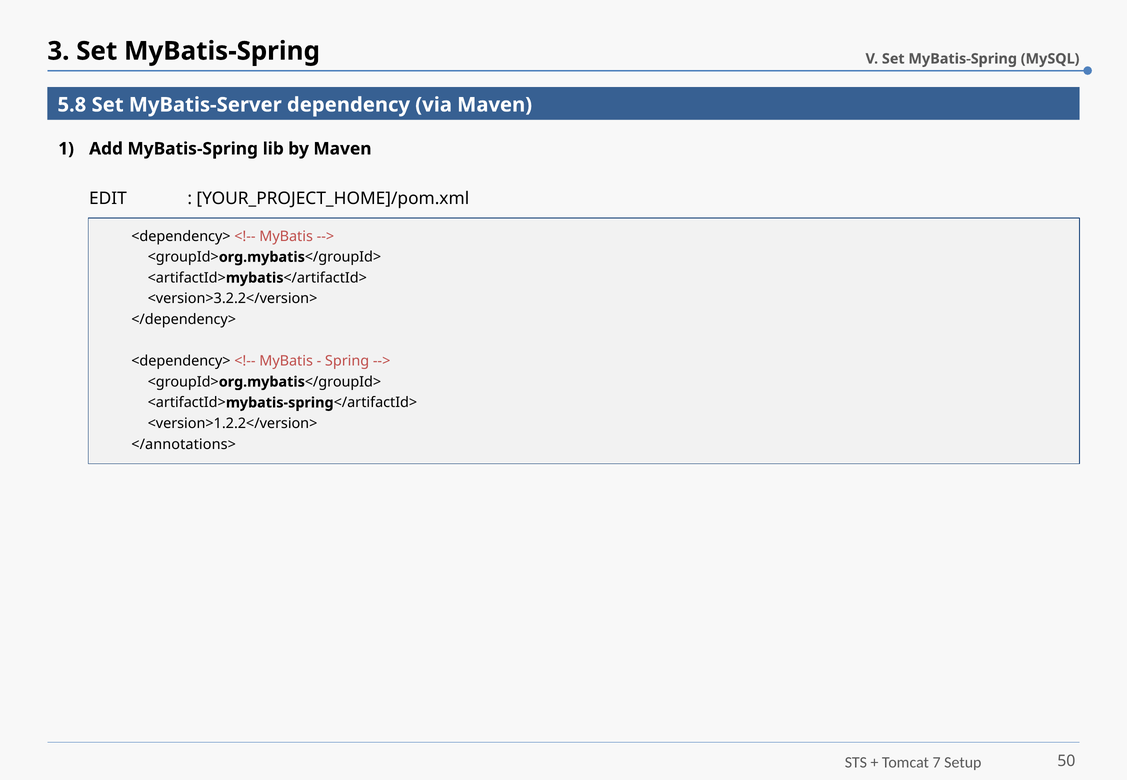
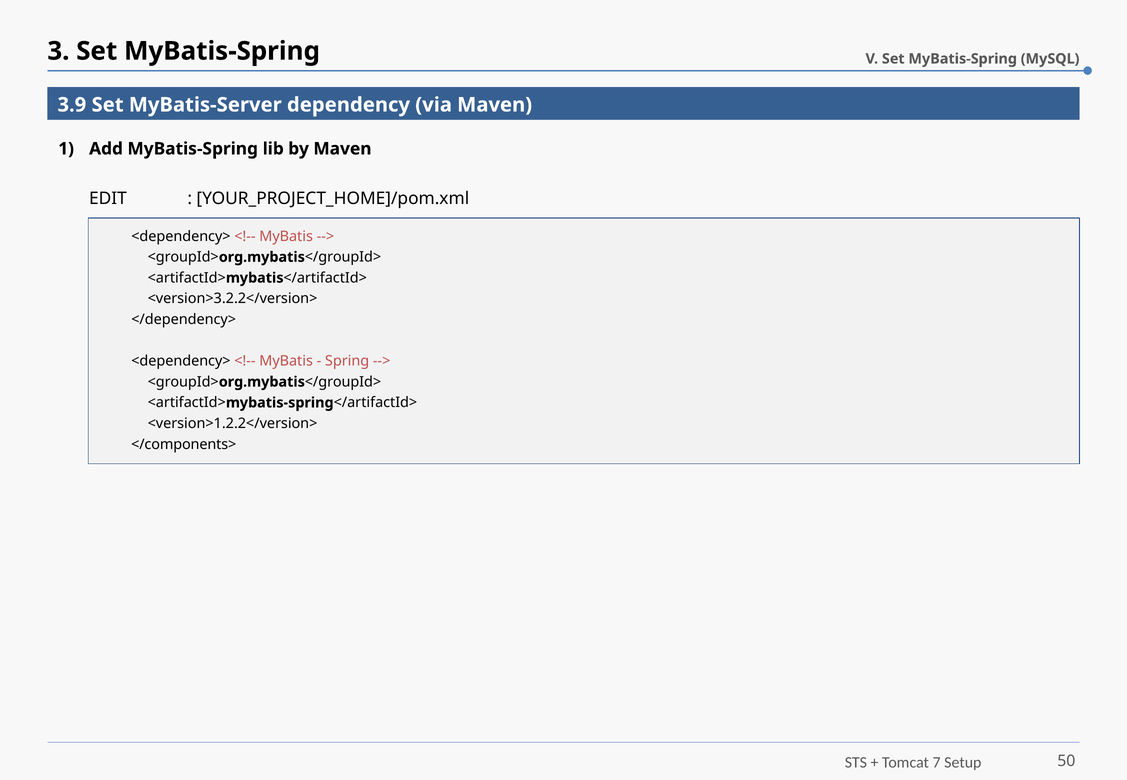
5.8: 5.8 -> 3.9
</annotations>: </annotations> -> </components>
